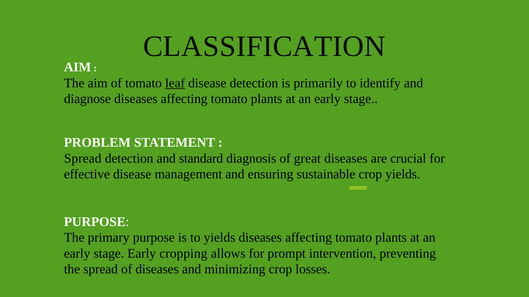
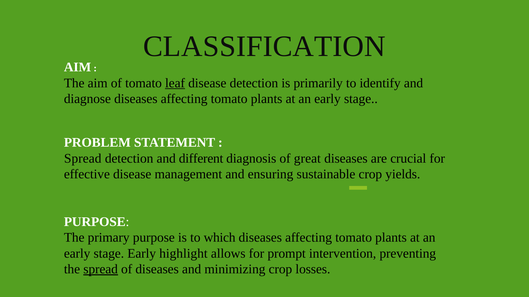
standard: standard -> different
to yields: yields -> which
cropping: cropping -> highlight
spread at (101, 270) underline: none -> present
